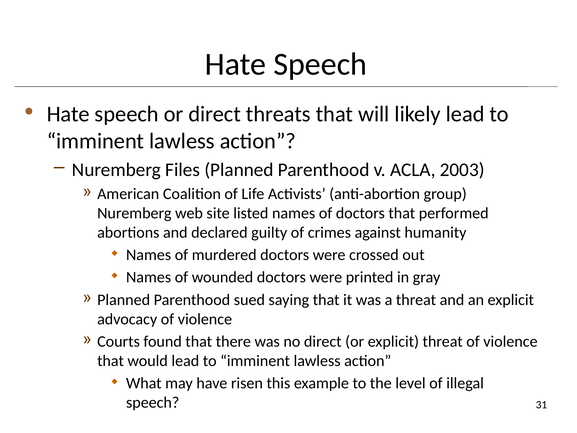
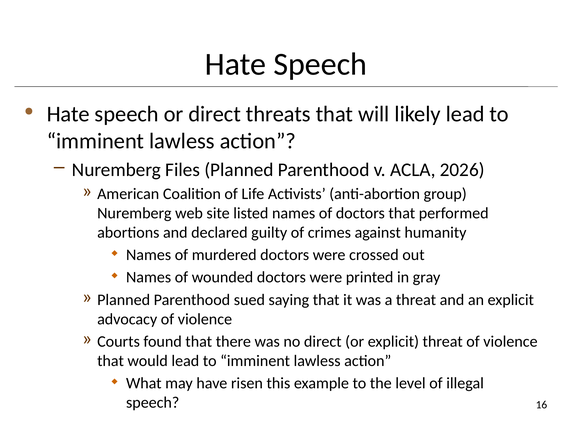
2003: 2003 -> 2026
31: 31 -> 16
